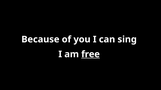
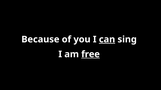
can underline: none -> present
